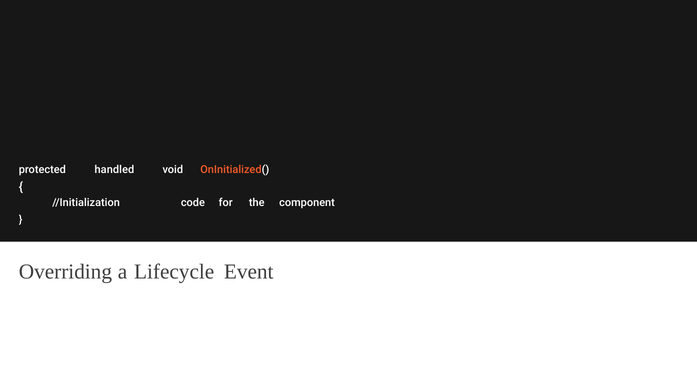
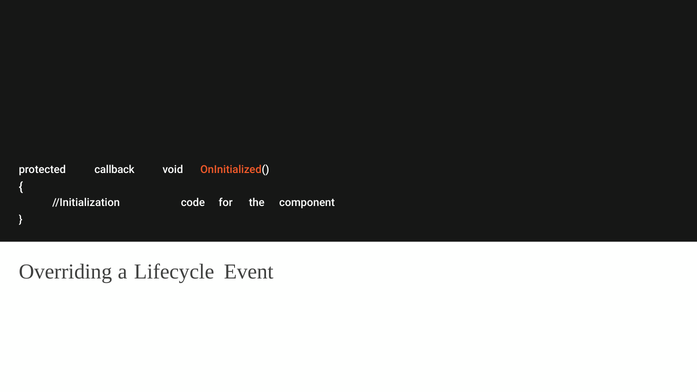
handled: handled -> callback
